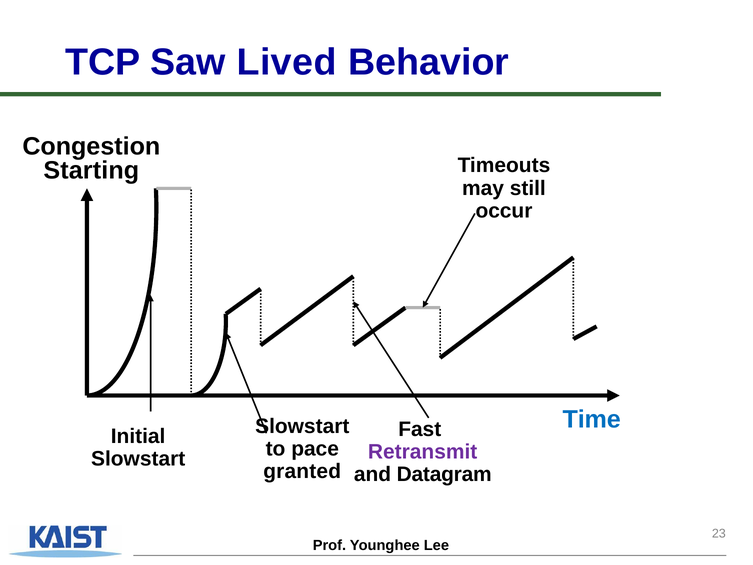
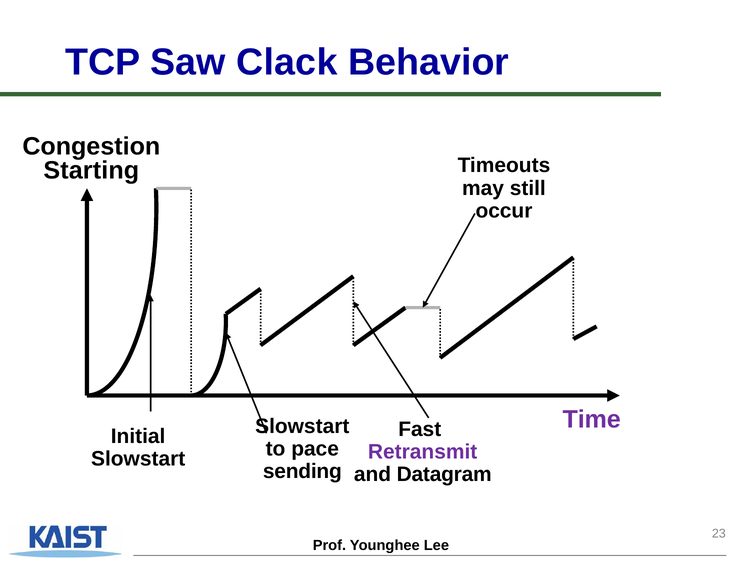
Lived: Lived -> Clack
Time colour: blue -> purple
granted: granted -> sending
